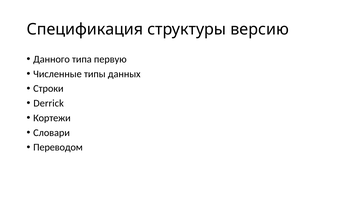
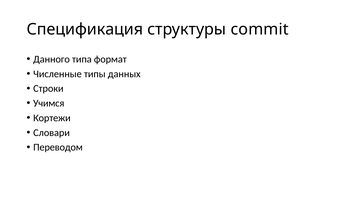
версию: версию -> commit
первую: первую -> формат
Derrick: Derrick -> Учимся
